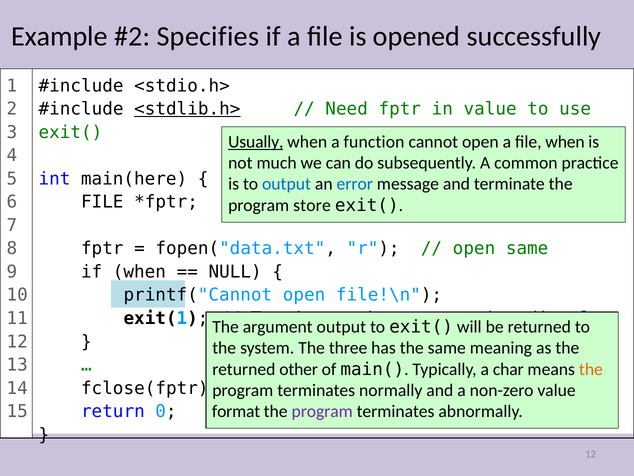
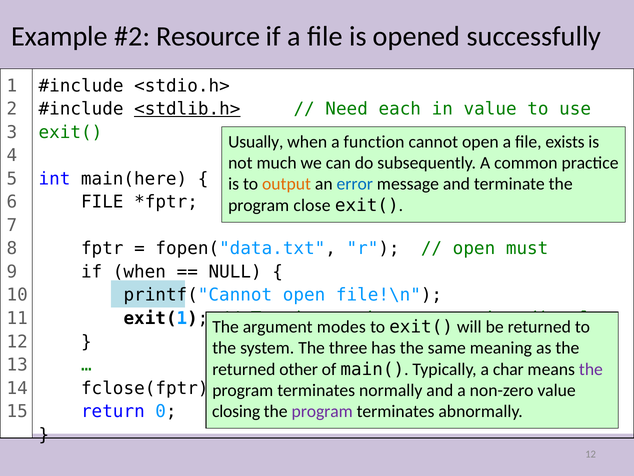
Specifies: Specifies -> Resource
Need fptr: fptr -> each
Usually underline: present -> none
file when: when -> exists
output at (286, 184) colour: blue -> orange
program store: store -> close
open same: same -> must
output at (341, 327): output -> modes
the at (591, 369) colour: orange -> purple
format: format -> closing
